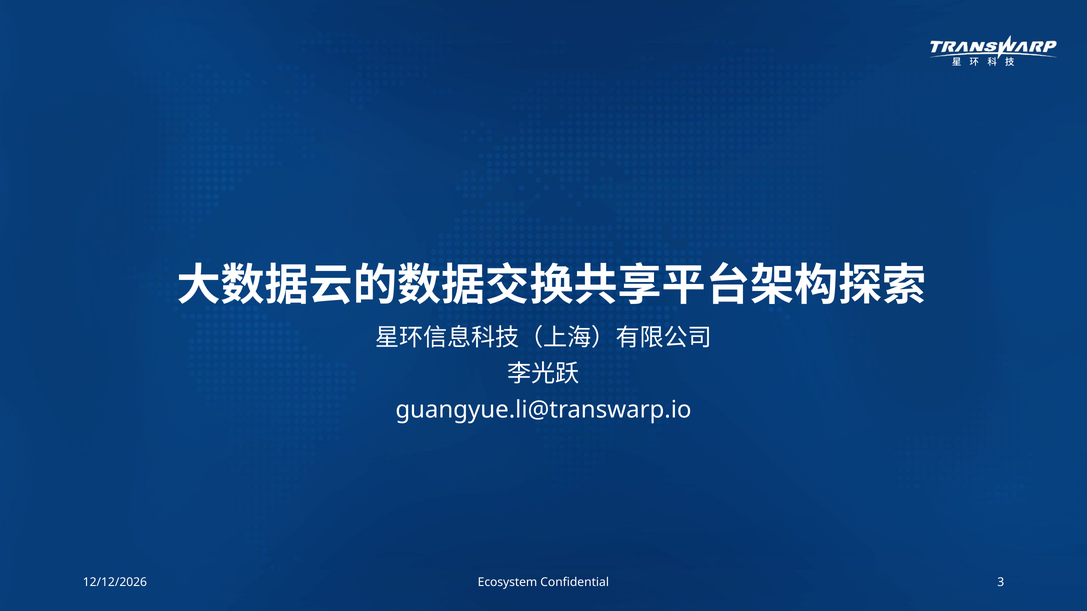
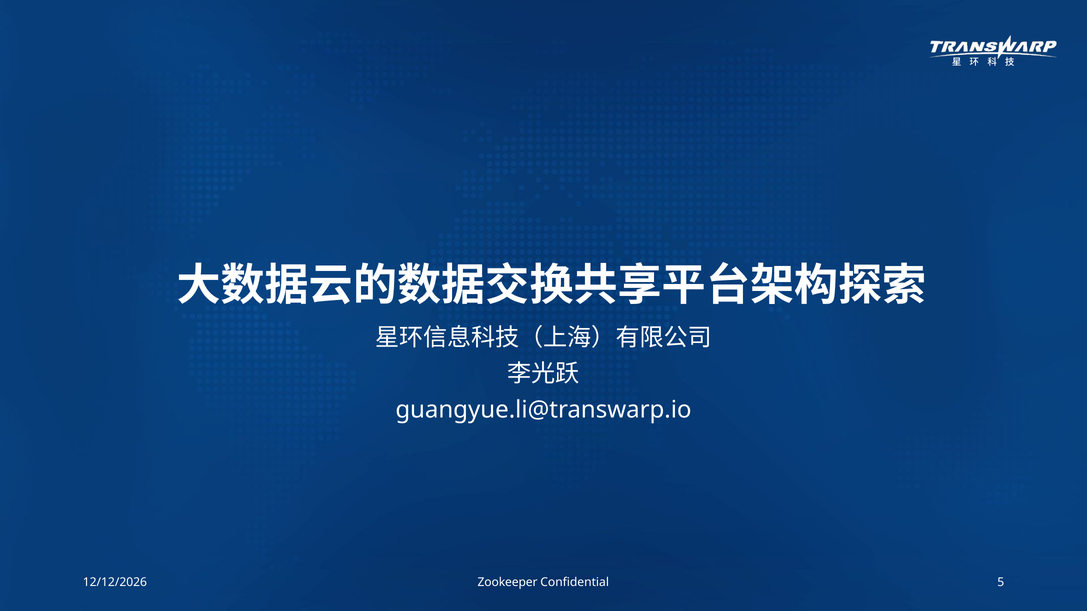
Ecosystem: Ecosystem -> Zookeeper
3: 3 -> 5
